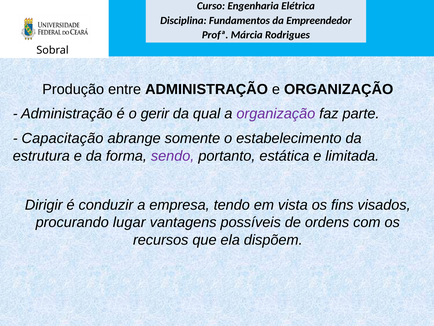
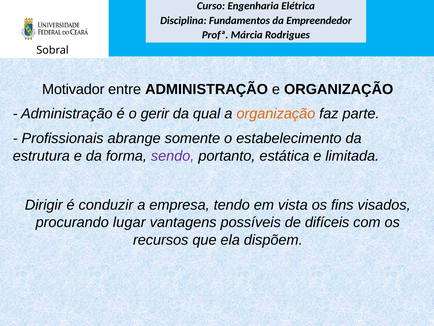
Produção: Produção -> Motivador
organização at (276, 114) colour: purple -> orange
Capacitação: Capacitação -> Profissionais
ordens: ordens -> difíceis
